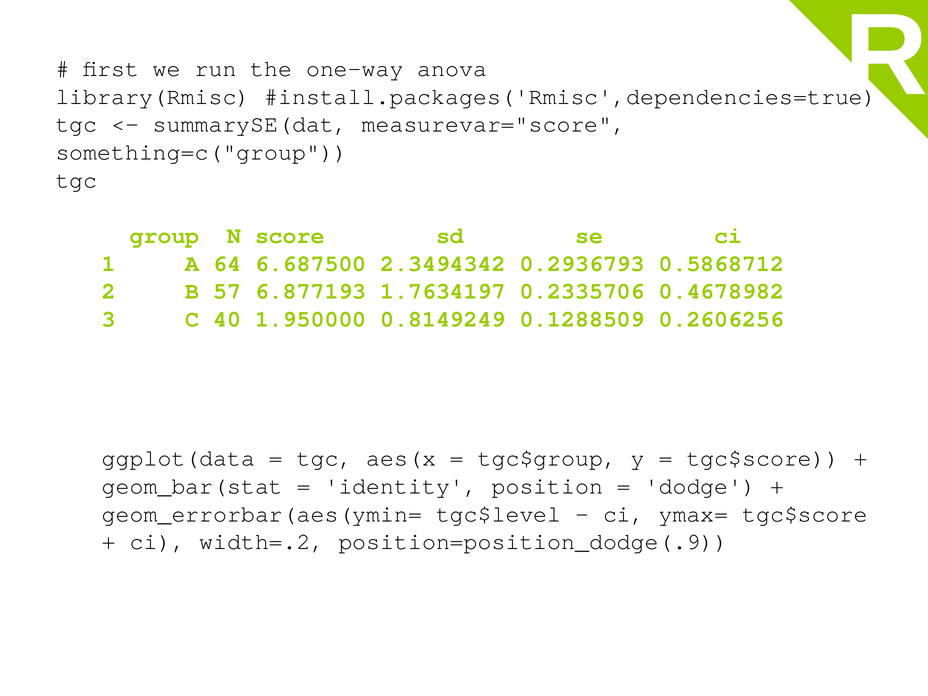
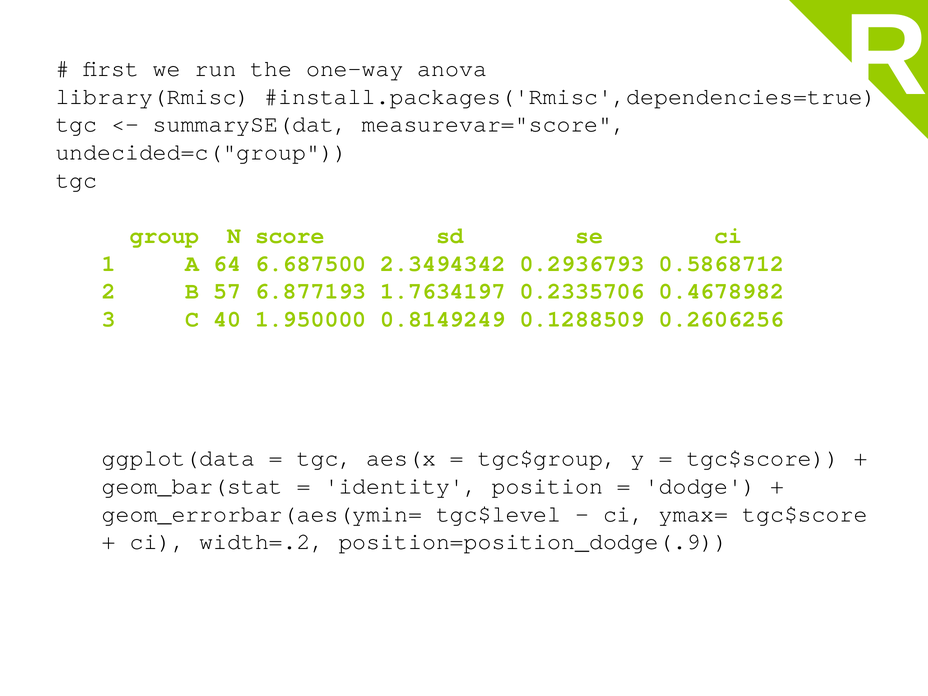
something=c("group: something=c("group -> undecided=c("group
